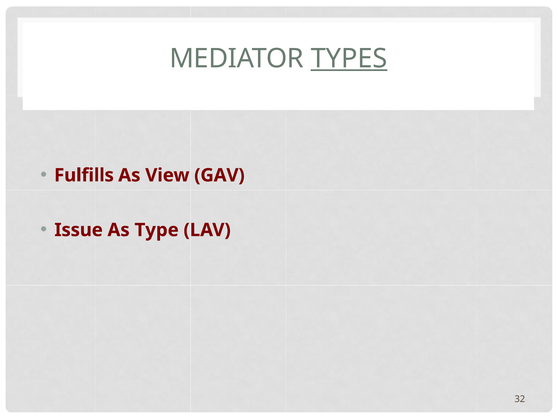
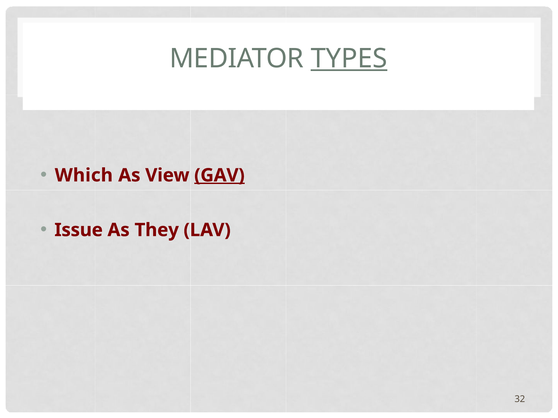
Fulfills: Fulfills -> Which
GAV underline: none -> present
Type: Type -> They
